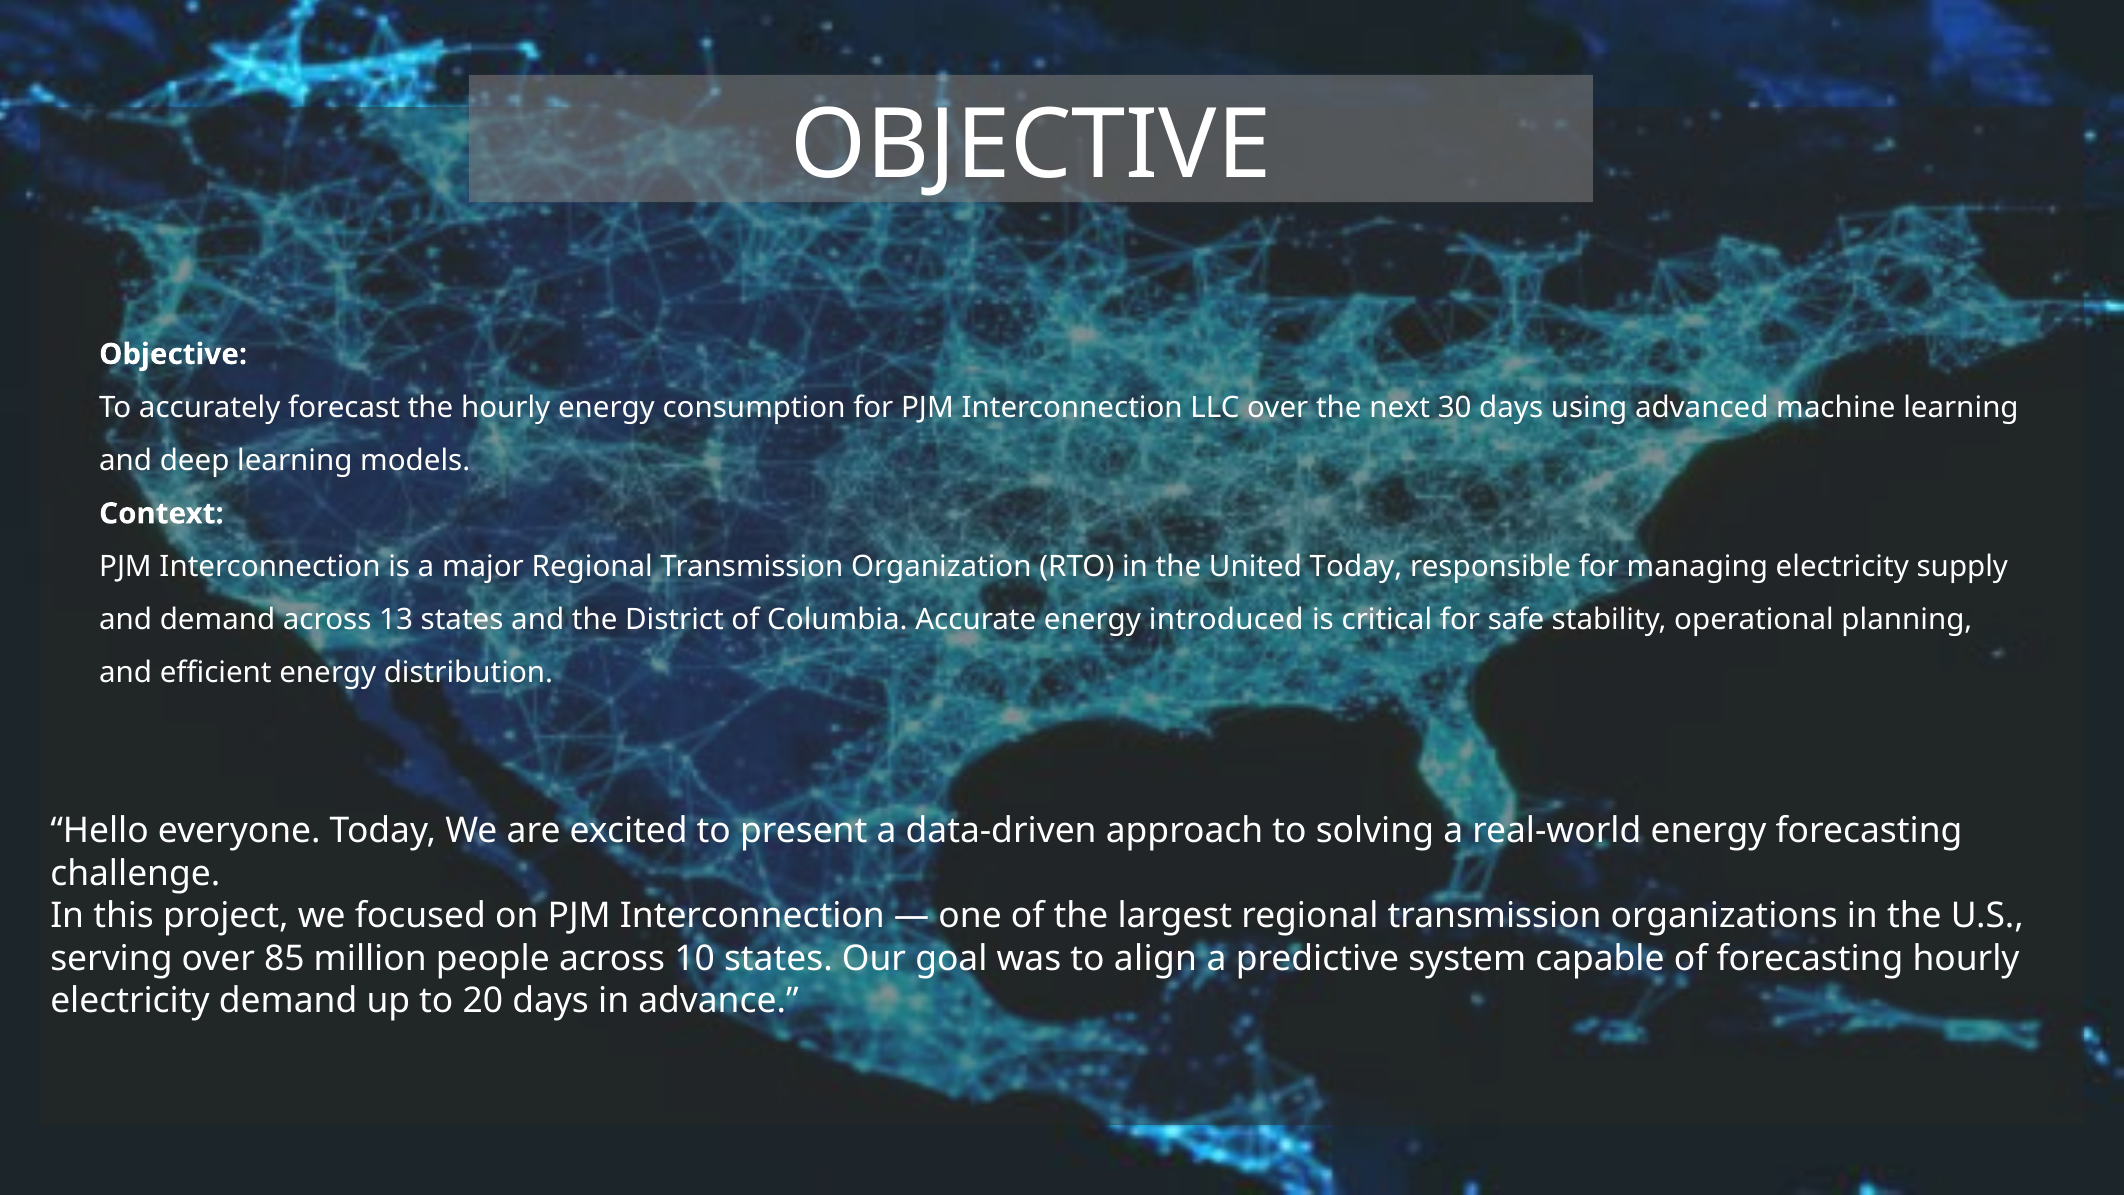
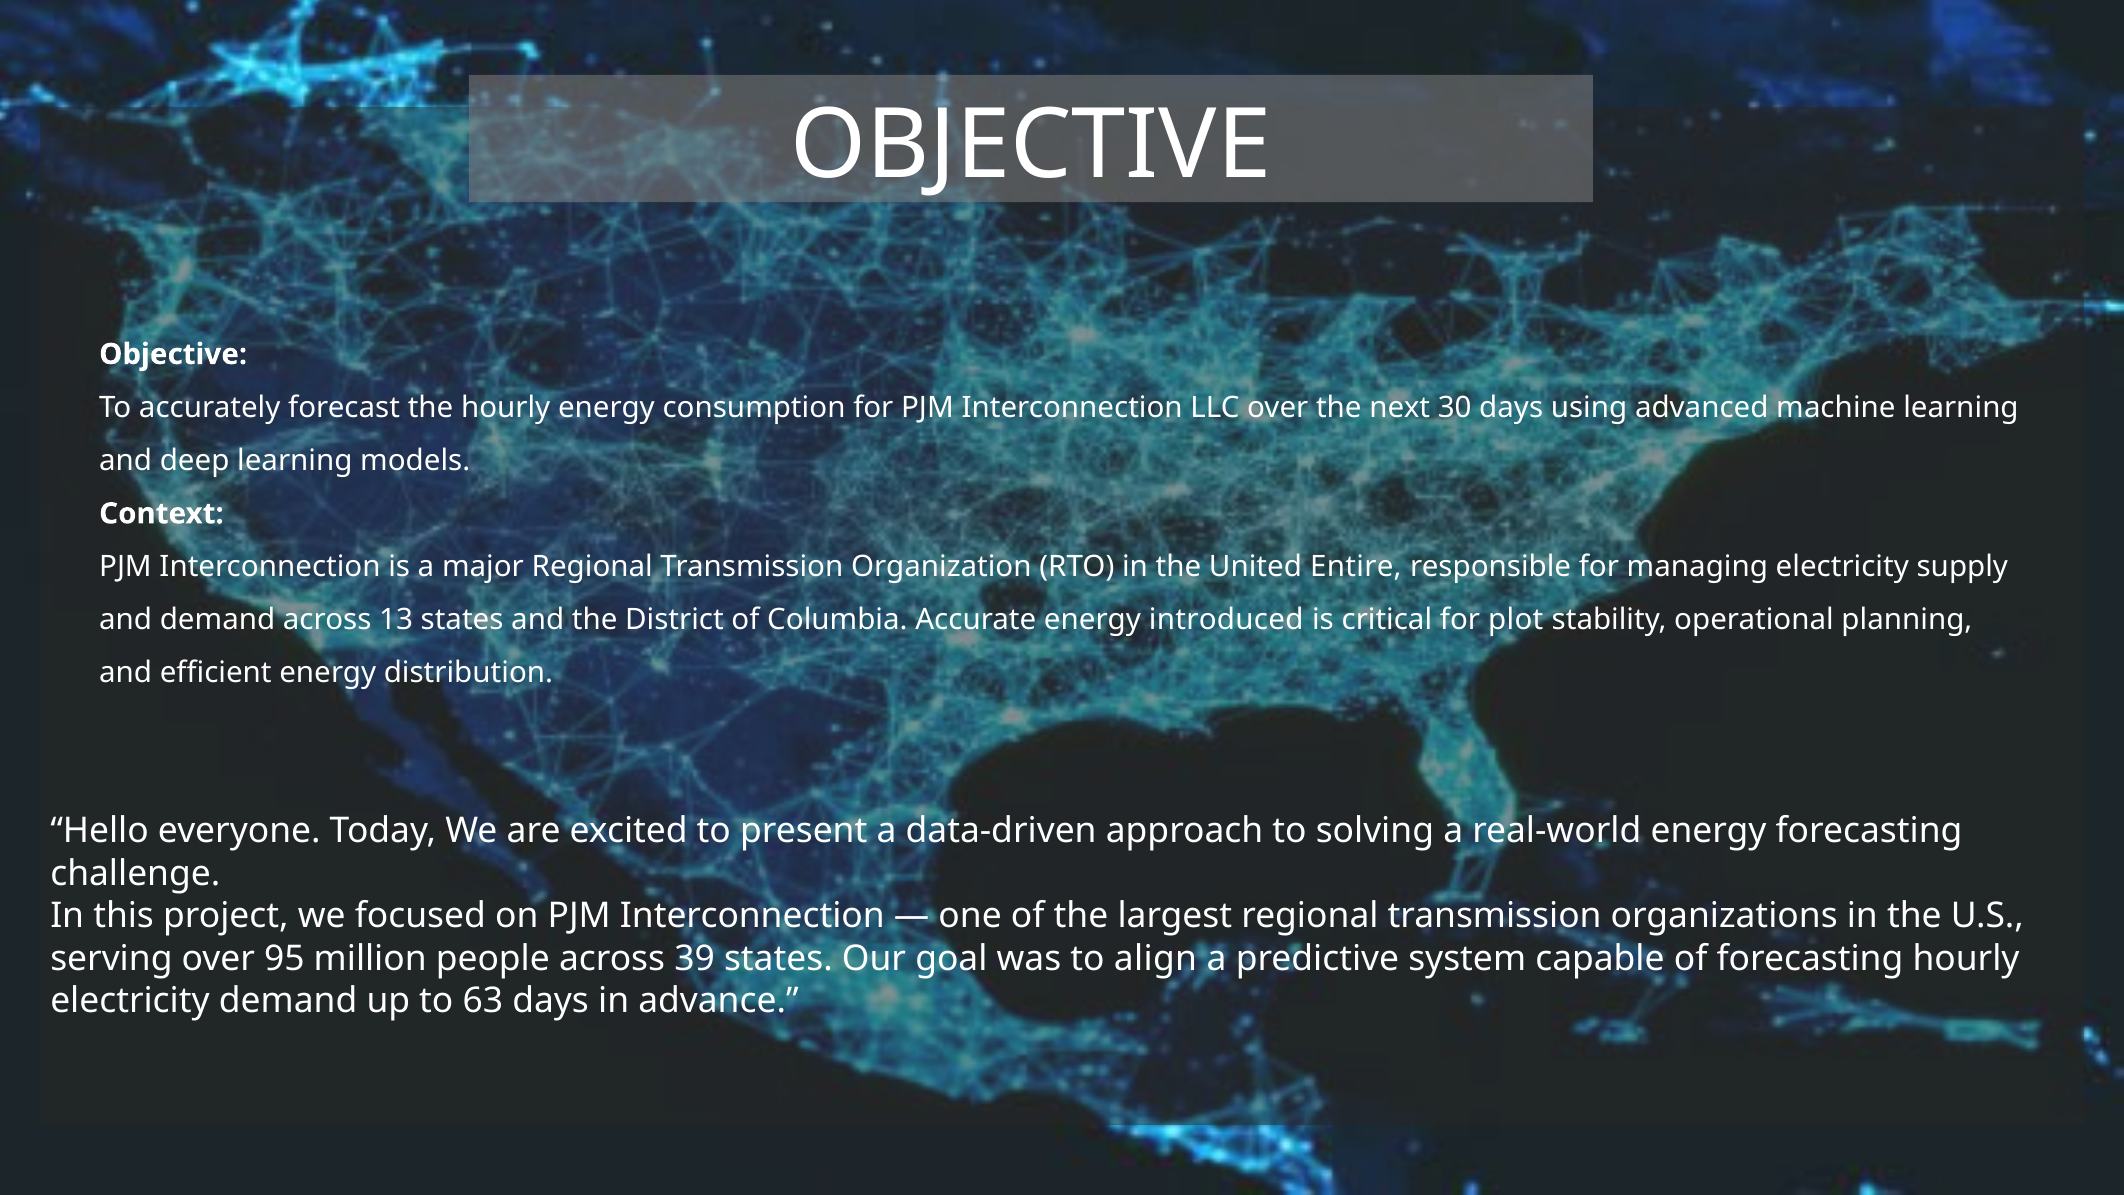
United Today: Today -> Entire
safe: safe -> plot
85: 85 -> 95
10: 10 -> 39
20: 20 -> 63
